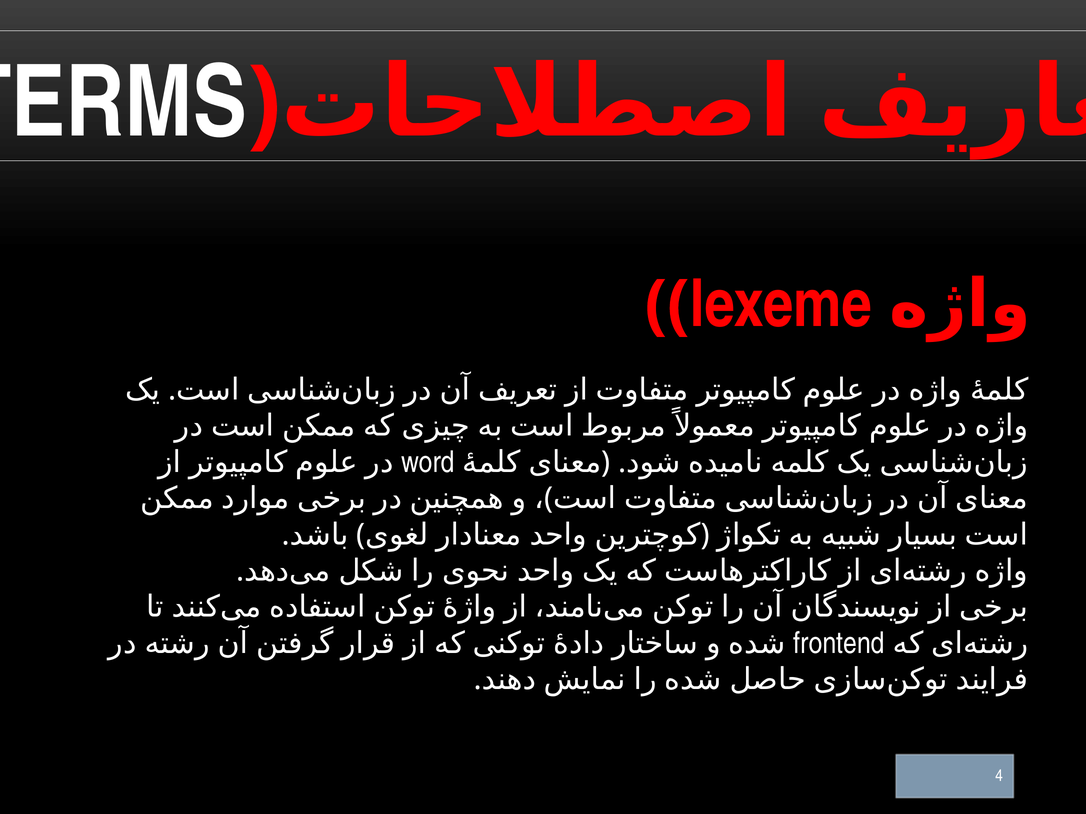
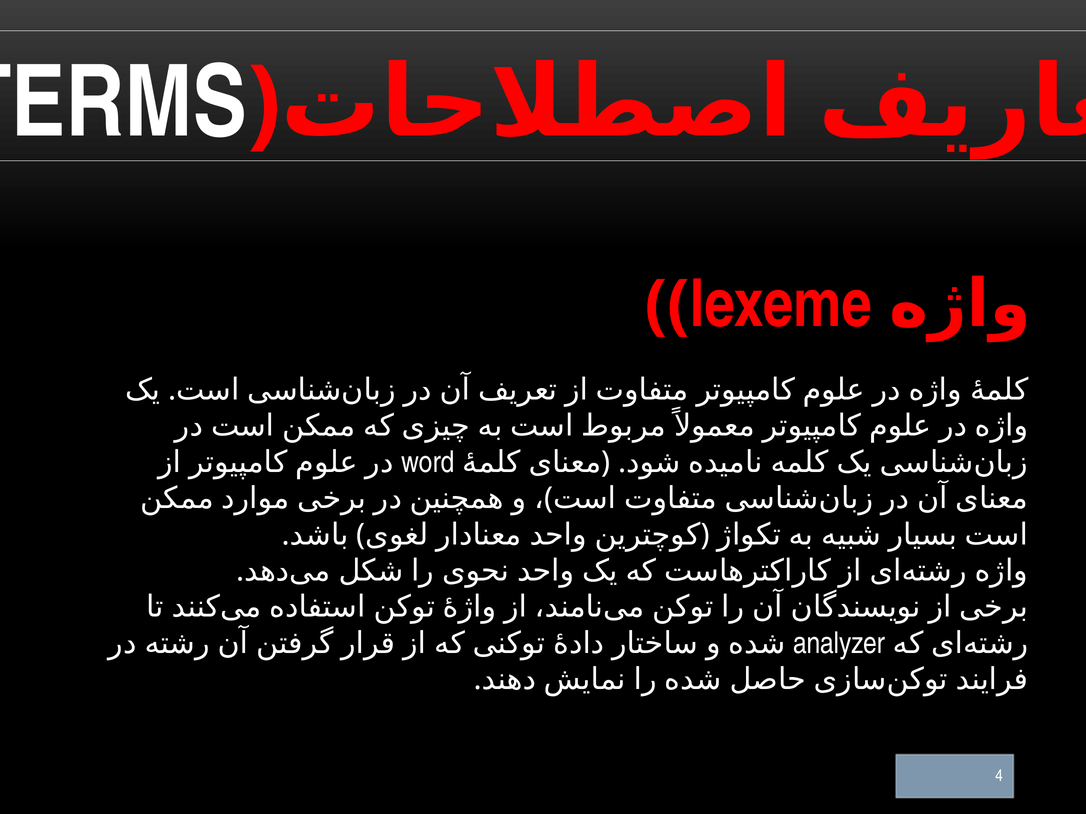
frontend: frontend -> analyzer
